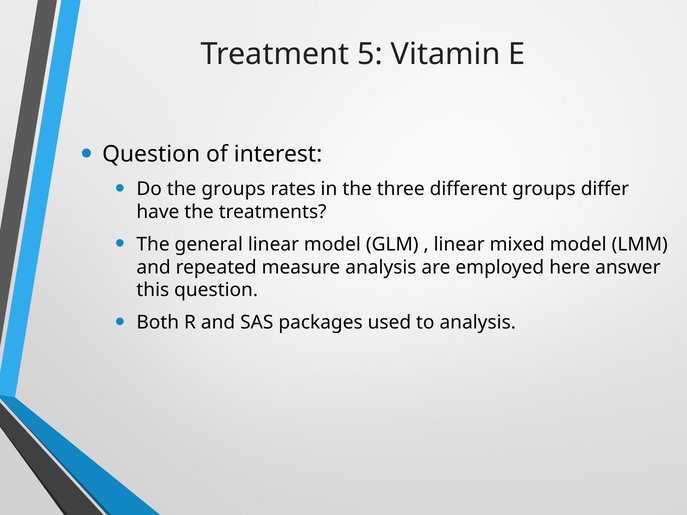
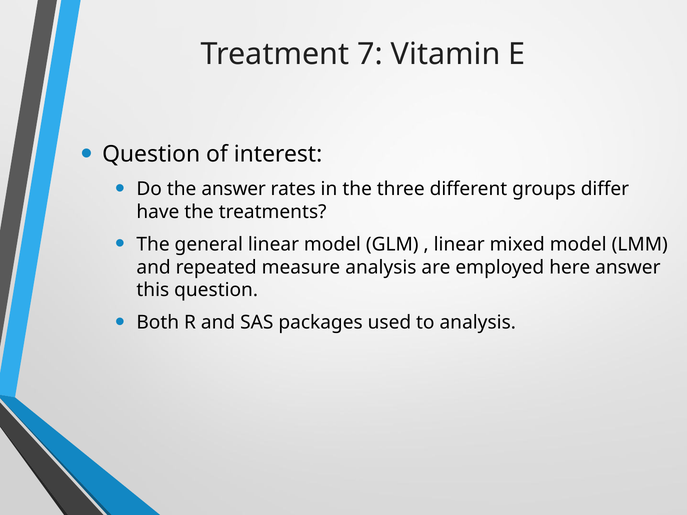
5: 5 -> 7
the groups: groups -> answer
